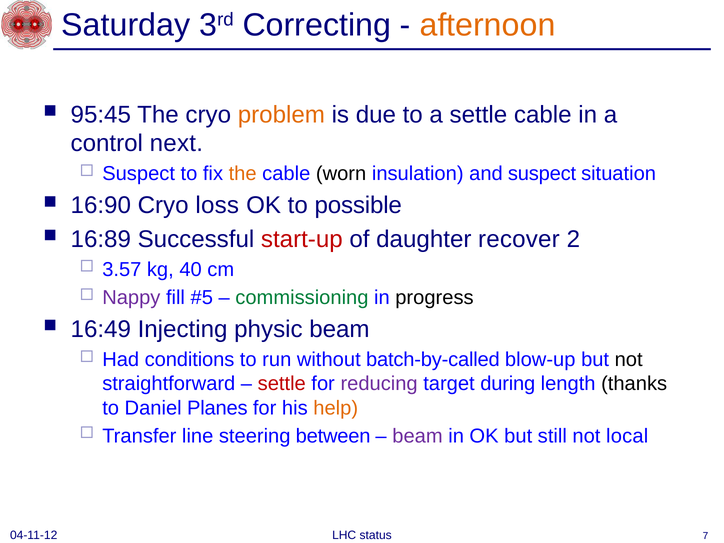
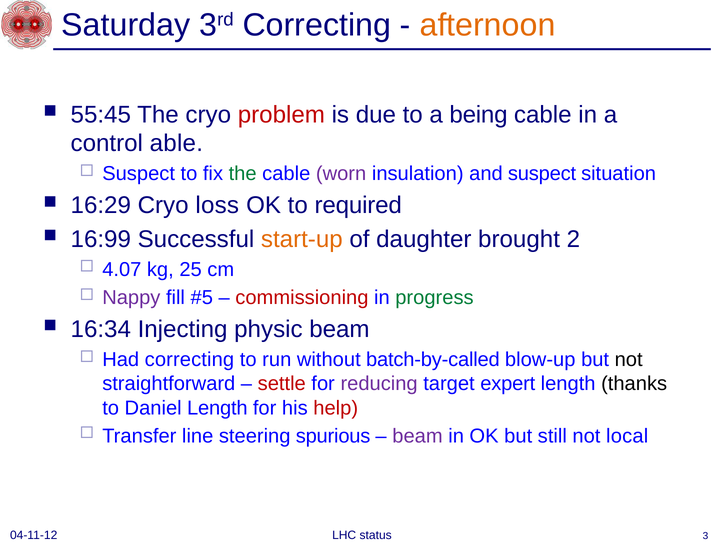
95:45: 95:45 -> 55:45
problem colour: orange -> red
a settle: settle -> being
next: next -> able
the at (243, 174) colour: orange -> green
worn colour: black -> purple
16:90: 16:90 -> 16:29
possible: possible -> required
16:89: 16:89 -> 16:99
start-up colour: red -> orange
recover: recover -> brought
3.57: 3.57 -> 4.07
40: 40 -> 25
commissioning colour: green -> red
progress colour: black -> green
16:49: 16:49 -> 16:34
Had conditions: conditions -> correcting
during: during -> expert
Daniel Planes: Planes -> Length
help colour: orange -> red
between: between -> spurious
7: 7 -> 3
